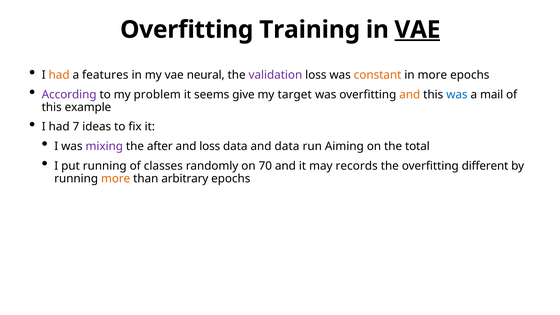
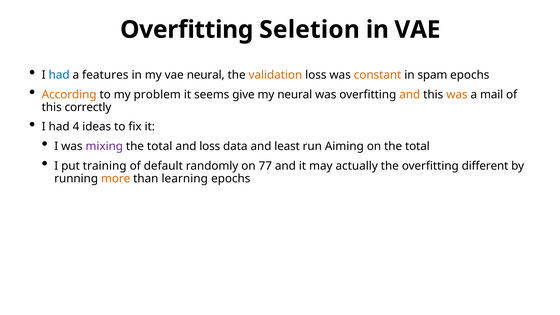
Training: Training -> Seletion
VAE at (417, 30) underline: present -> none
had at (59, 75) colour: orange -> blue
validation colour: purple -> orange
in more: more -> spam
According colour: purple -> orange
my target: target -> neural
was at (457, 95) colour: blue -> orange
example: example -> correctly
7: 7 -> 4
after at (160, 146): after -> total
and data: data -> least
put running: running -> training
classes: classes -> default
70: 70 -> 77
records: records -> actually
arbitrary: arbitrary -> learning
